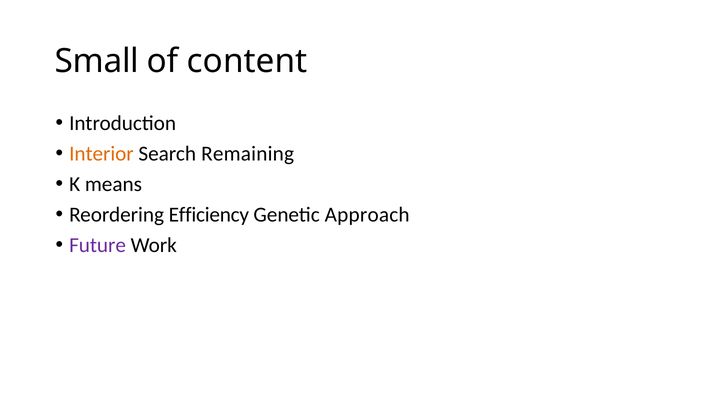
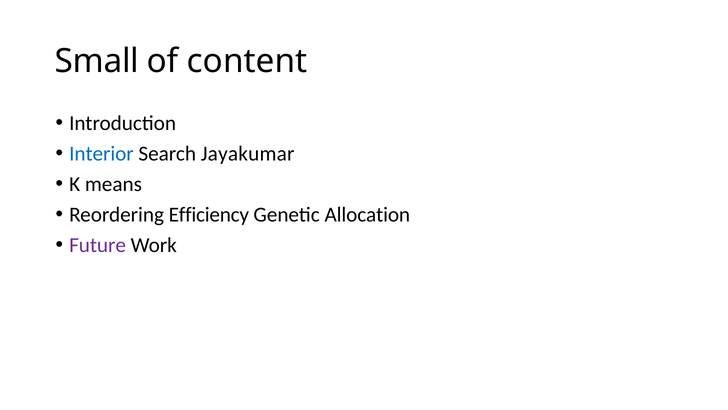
Interior colour: orange -> blue
Remaining: Remaining -> Jayakumar
Approach: Approach -> Allocation
